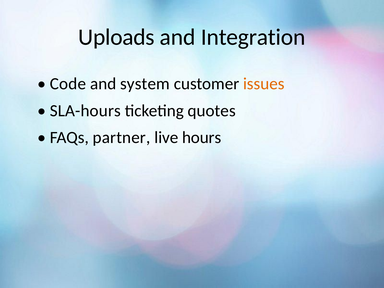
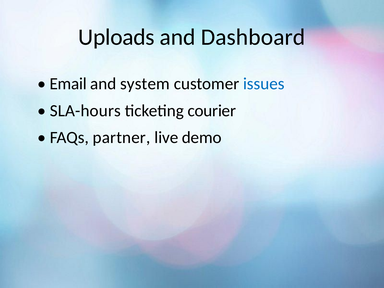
Integration: Integration -> Dashboard
Code: Code -> Email
issues colour: orange -> blue
quotes: quotes -> courier
hours: hours -> demo
